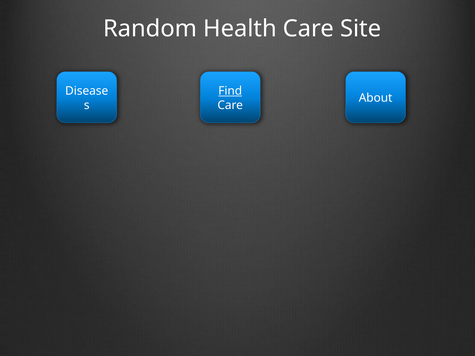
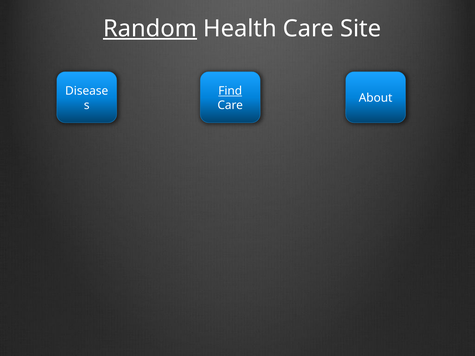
Random underline: none -> present
